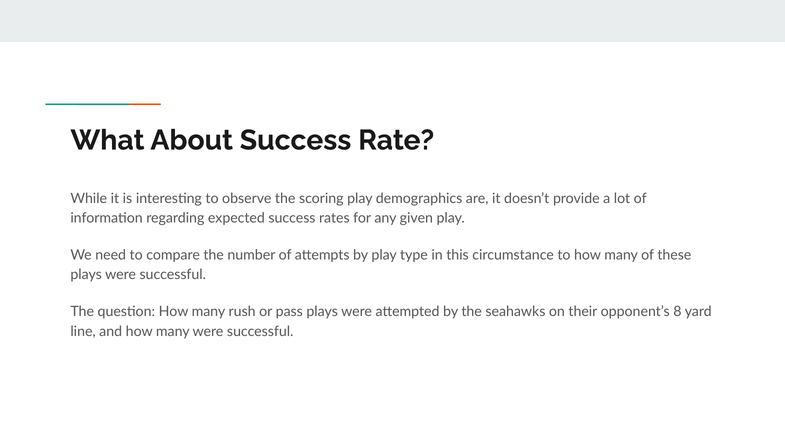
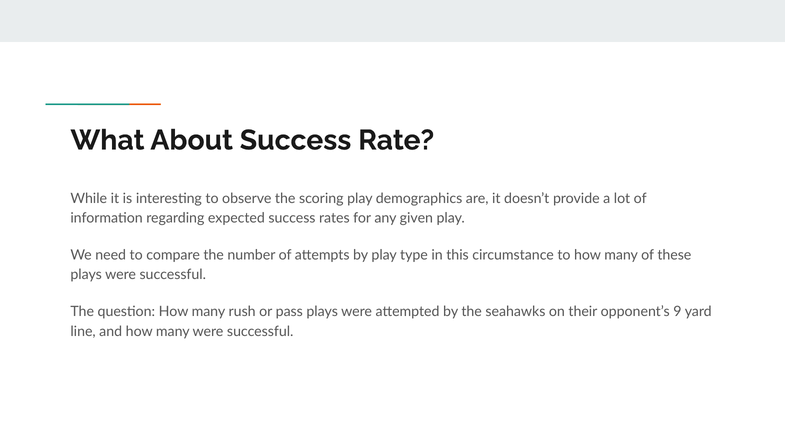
8: 8 -> 9
